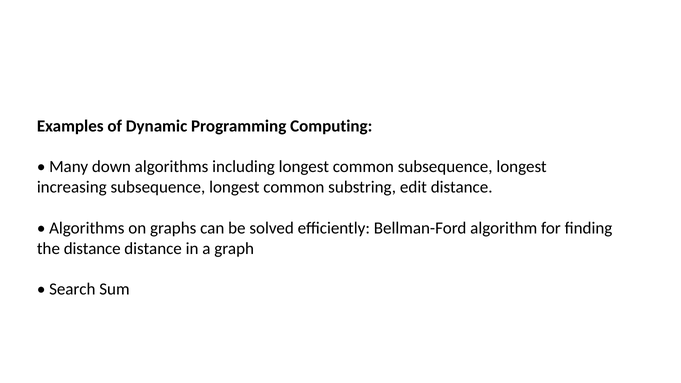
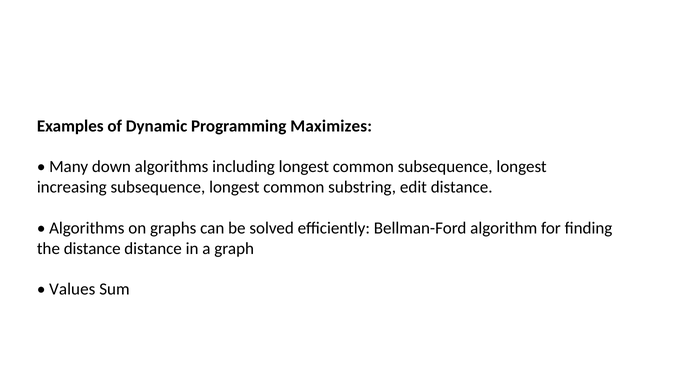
Computing: Computing -> Maximizes
Search: Search -> Values
